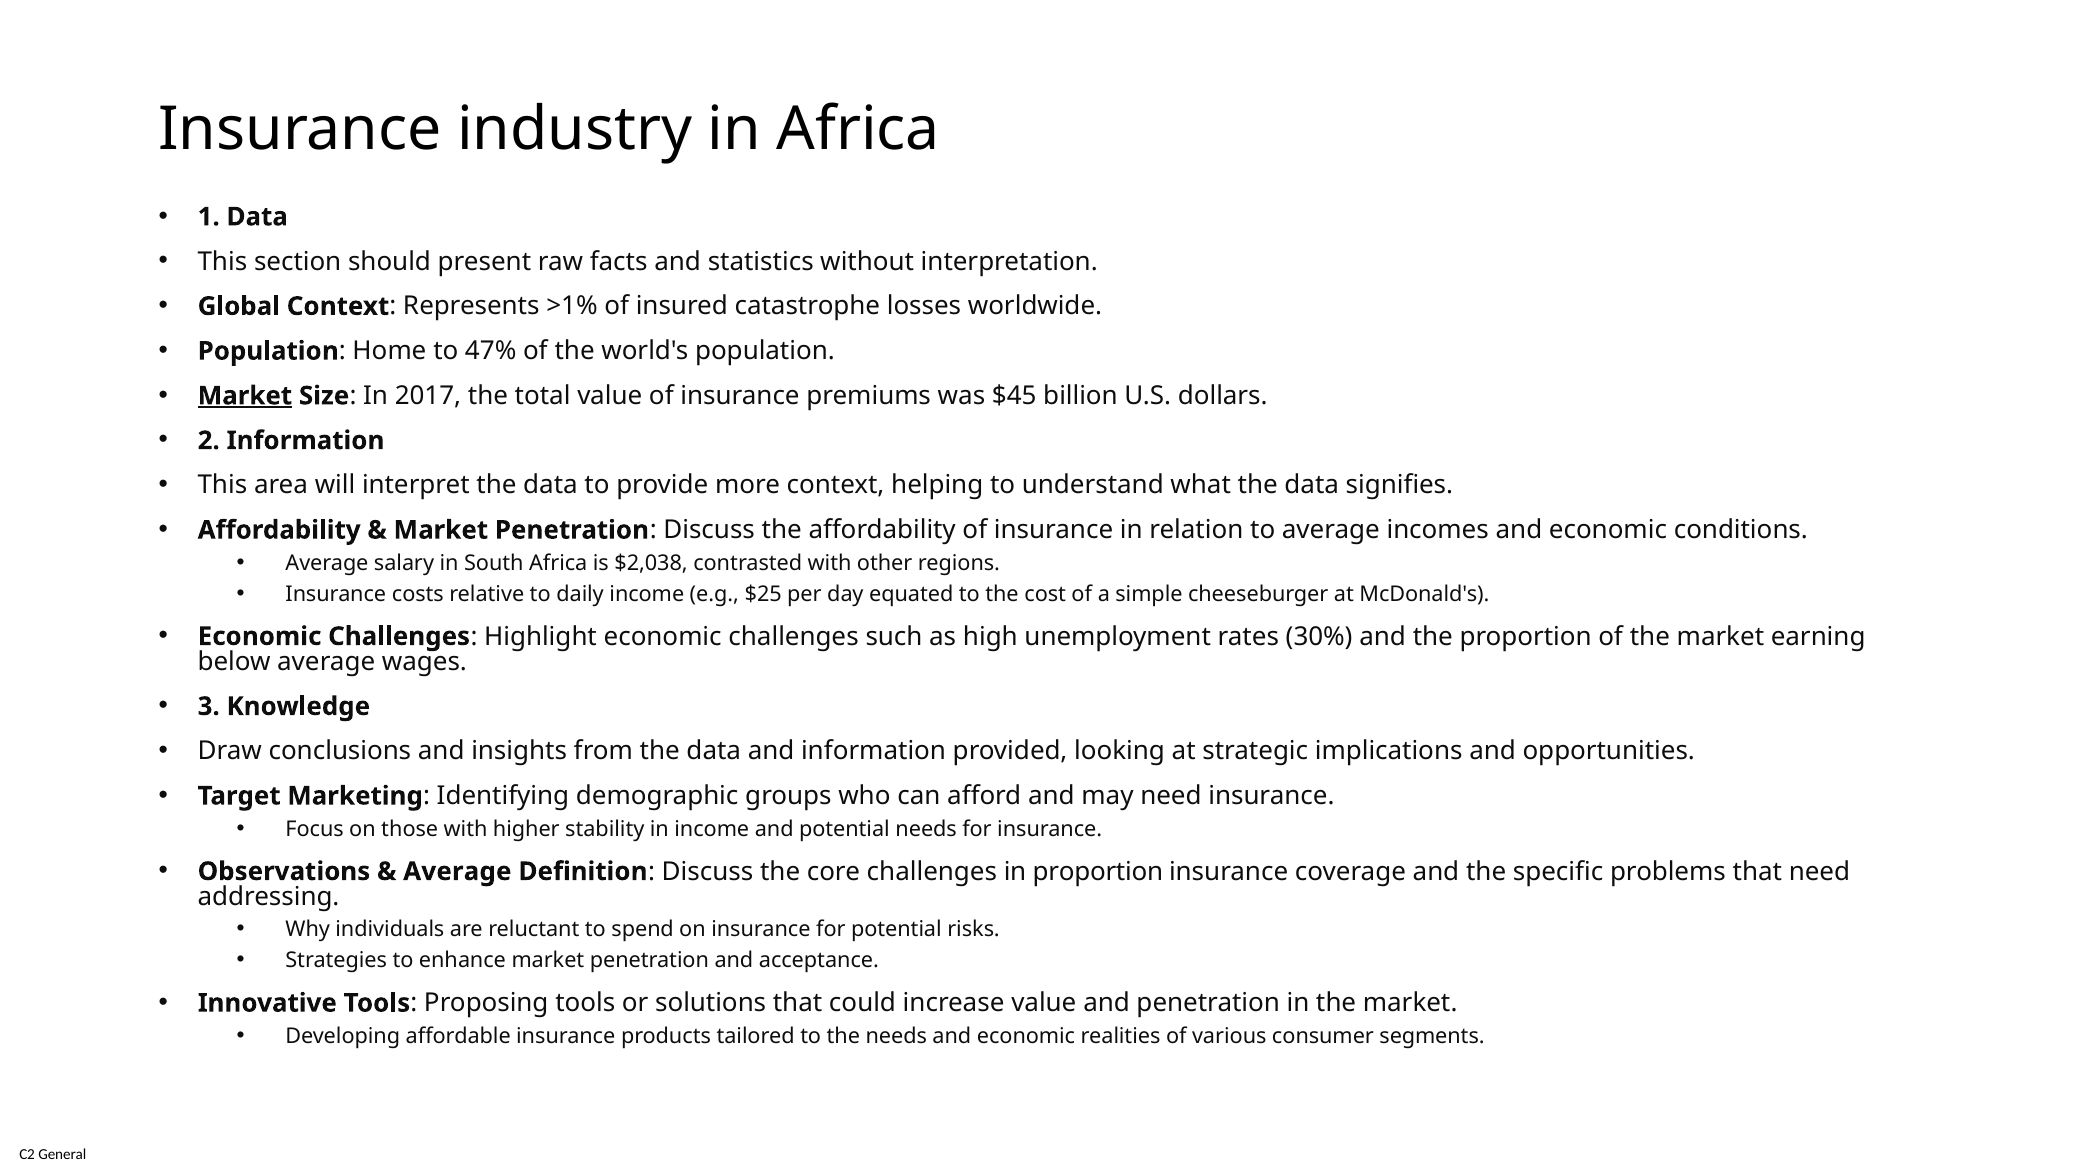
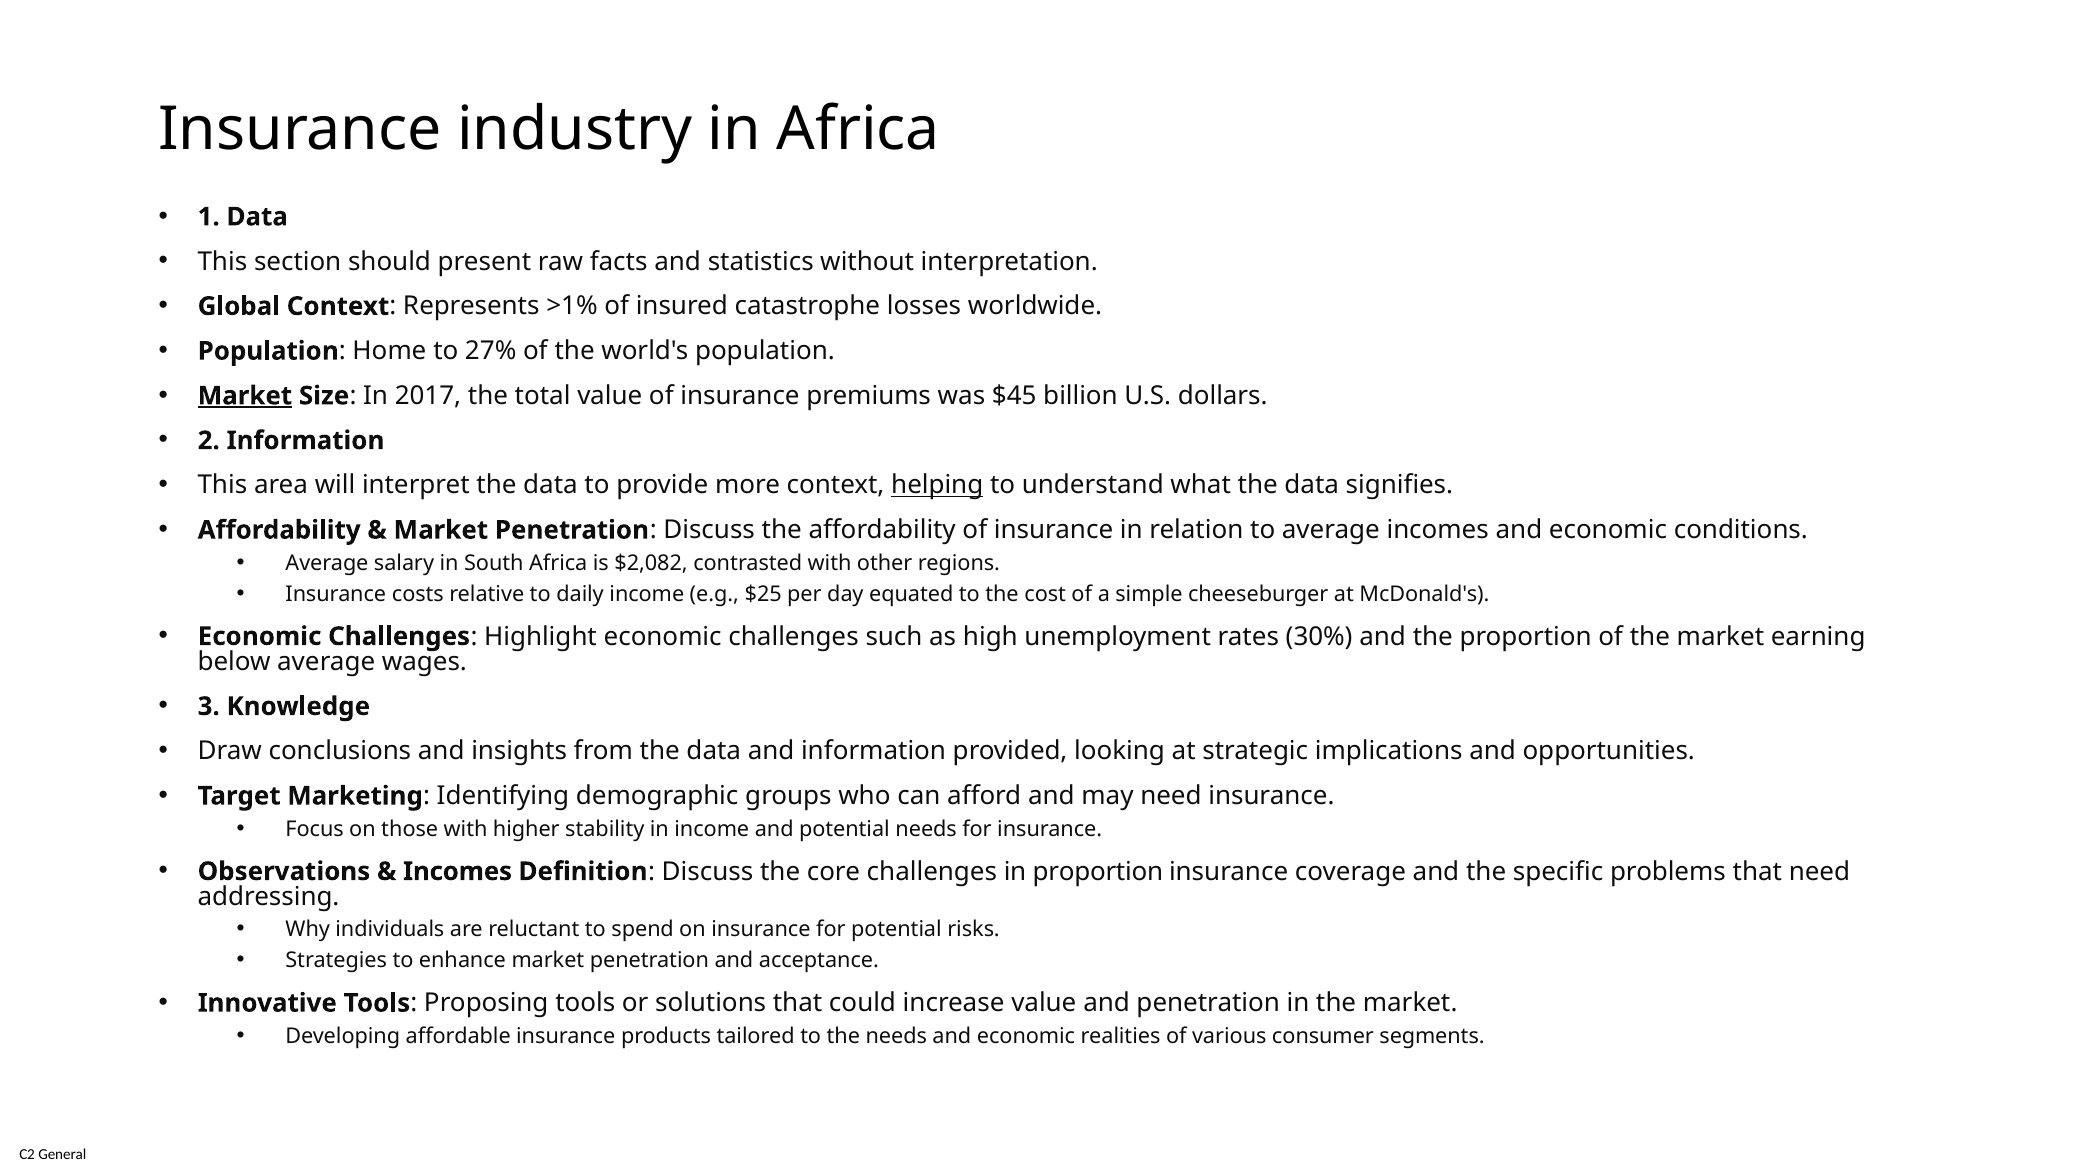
47%: 47% -> 27%
helping underline: none -> present
$2,038: $2,038 -> $2,082
Average at (457, 871): Average -> Incomes
